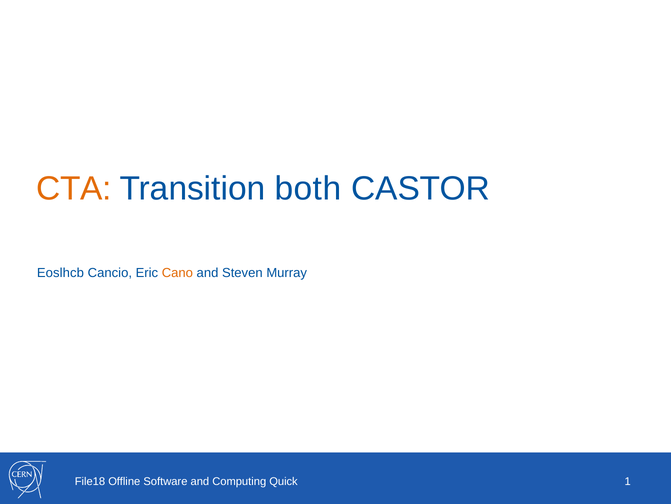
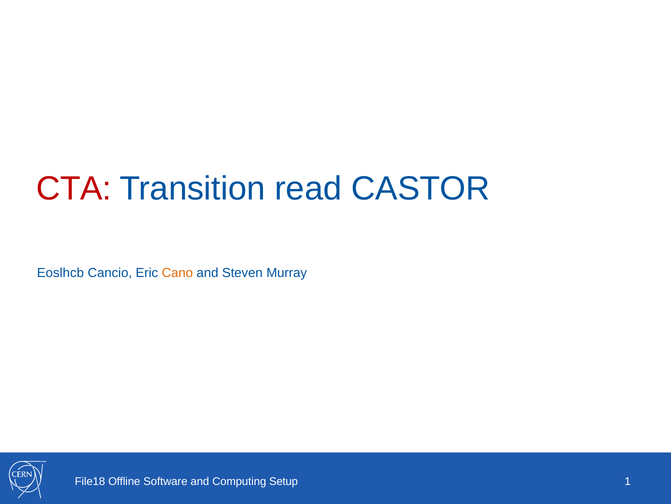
CTA colour: orange -> red
both: both -> read
Quick: Quick -> Setup
